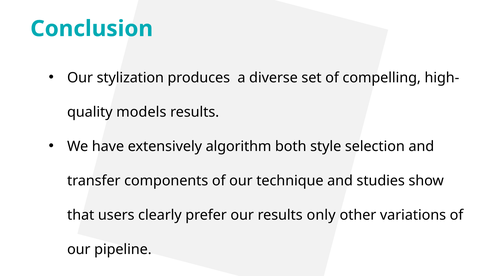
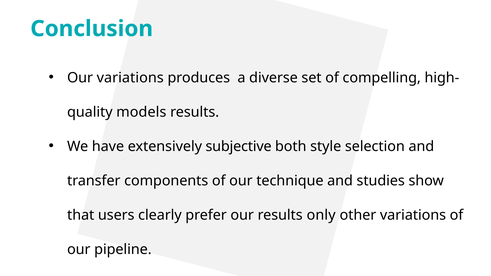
Our stylization: stylization -> variations
algorithm: algorithm -> subjective
